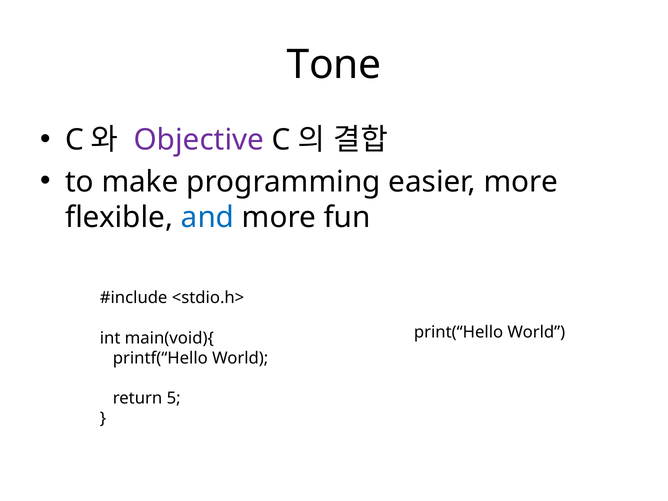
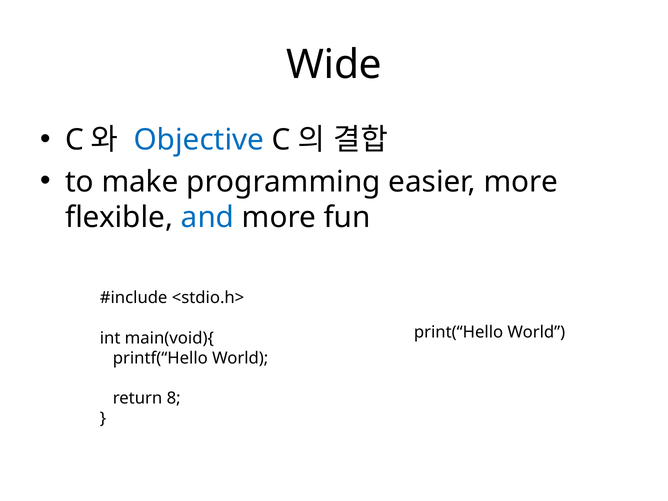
Tone: Tone -> Wide
Objective colour: purple -> blue
5: 5 -> 8
